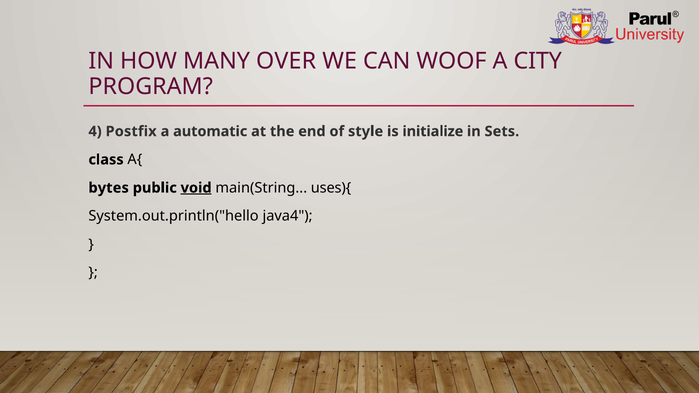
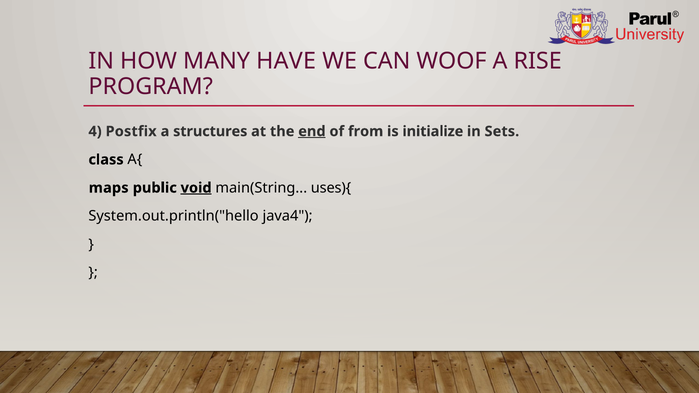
OVER: OVER -> HAVE
CITY: CITY -> RISE
automatic: automatic -> structures
end underline: none -> present
style: style -> from
bytes: bytes -> maps
